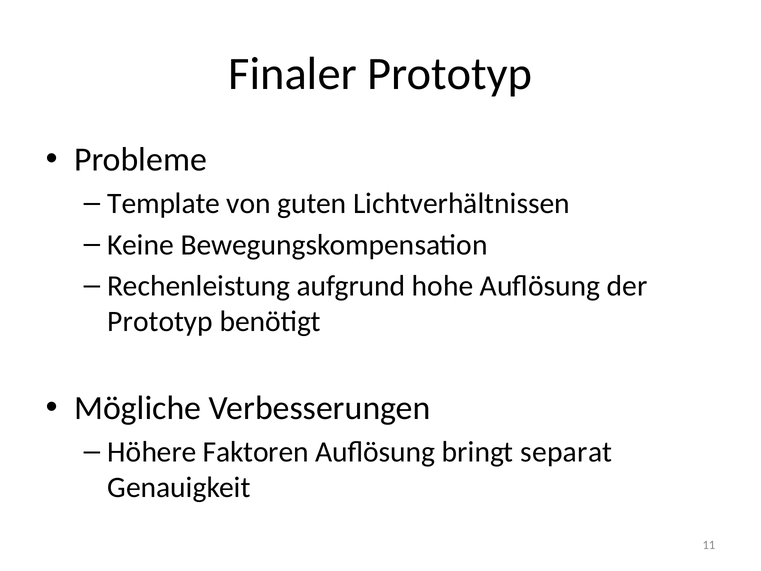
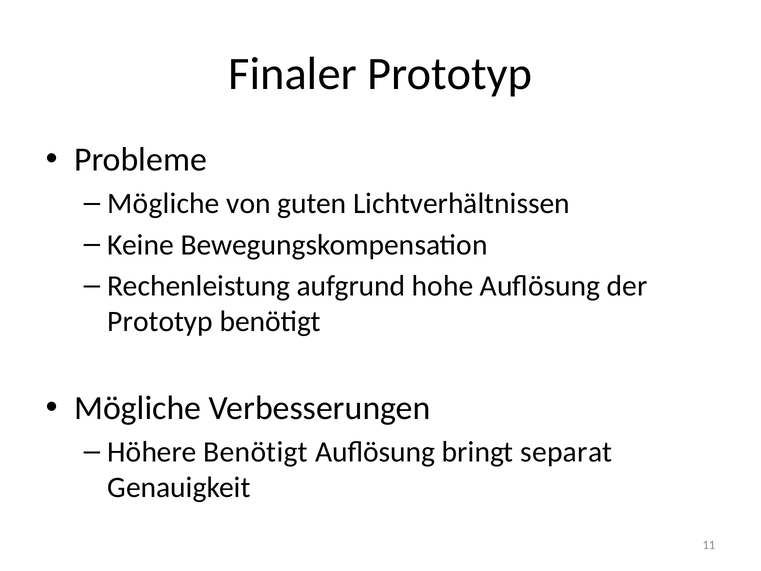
Template at (164, 203): Template -> Mögliche
Höhere Faktoren: Faktoren -> Benötigt
